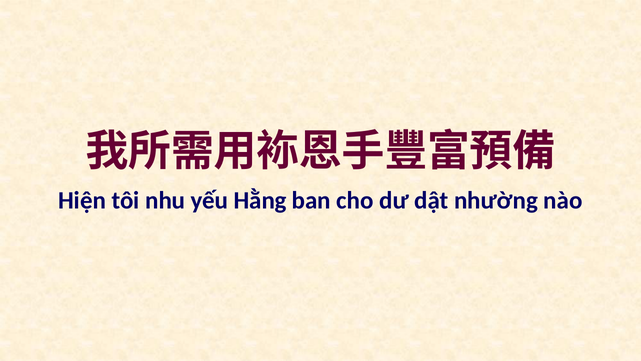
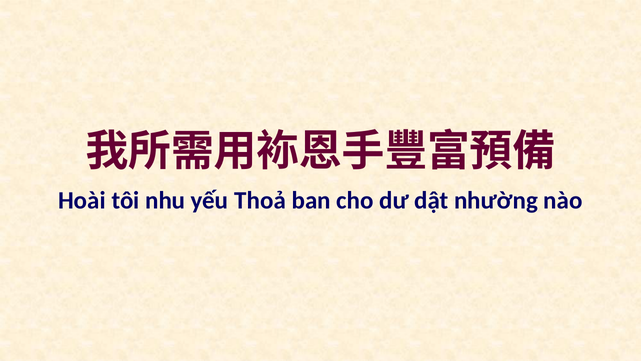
Hiện: Hiện -> Hoài
Hằng: Hằng -> Thoả
